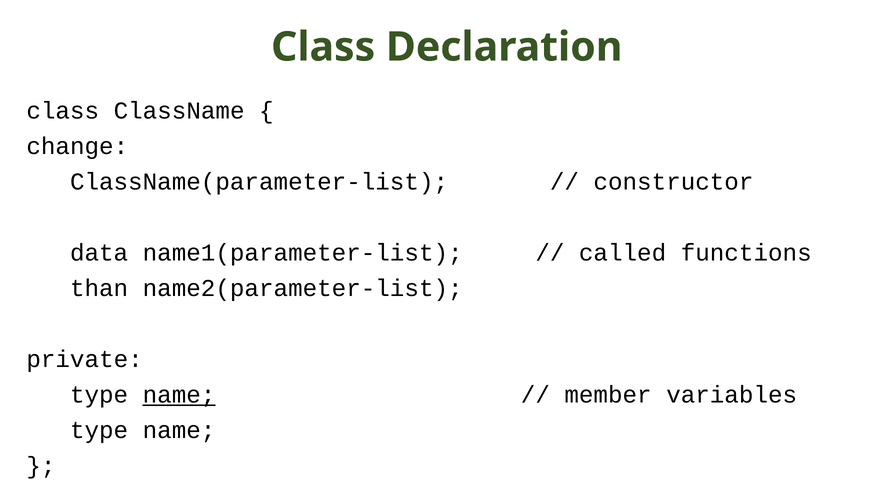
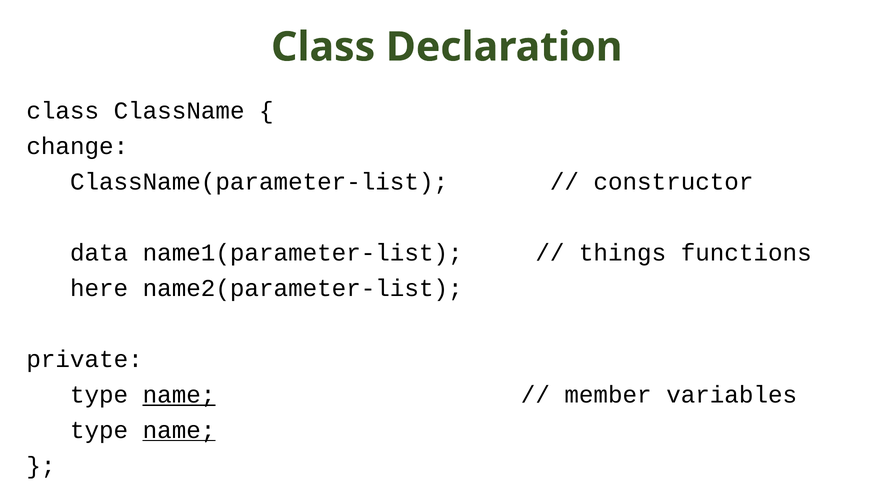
called: called -> things
than: than -> here
name at (179, 430) underline: none -> present
